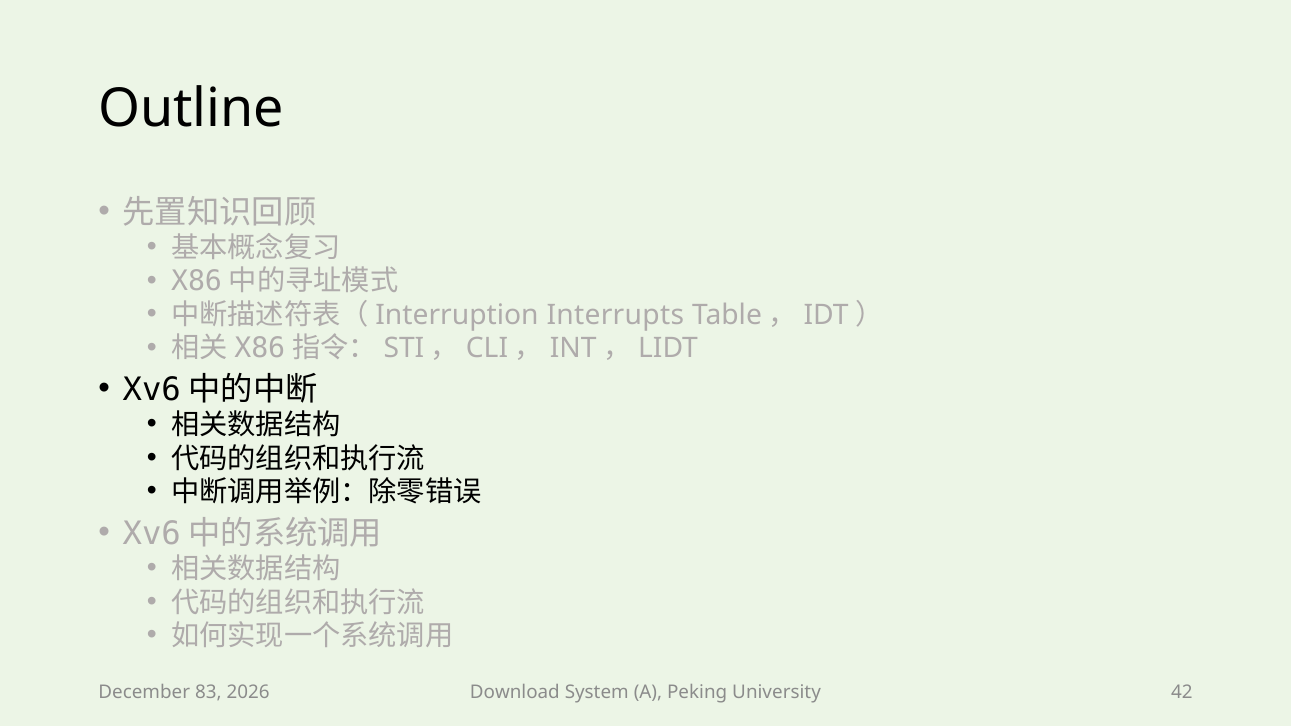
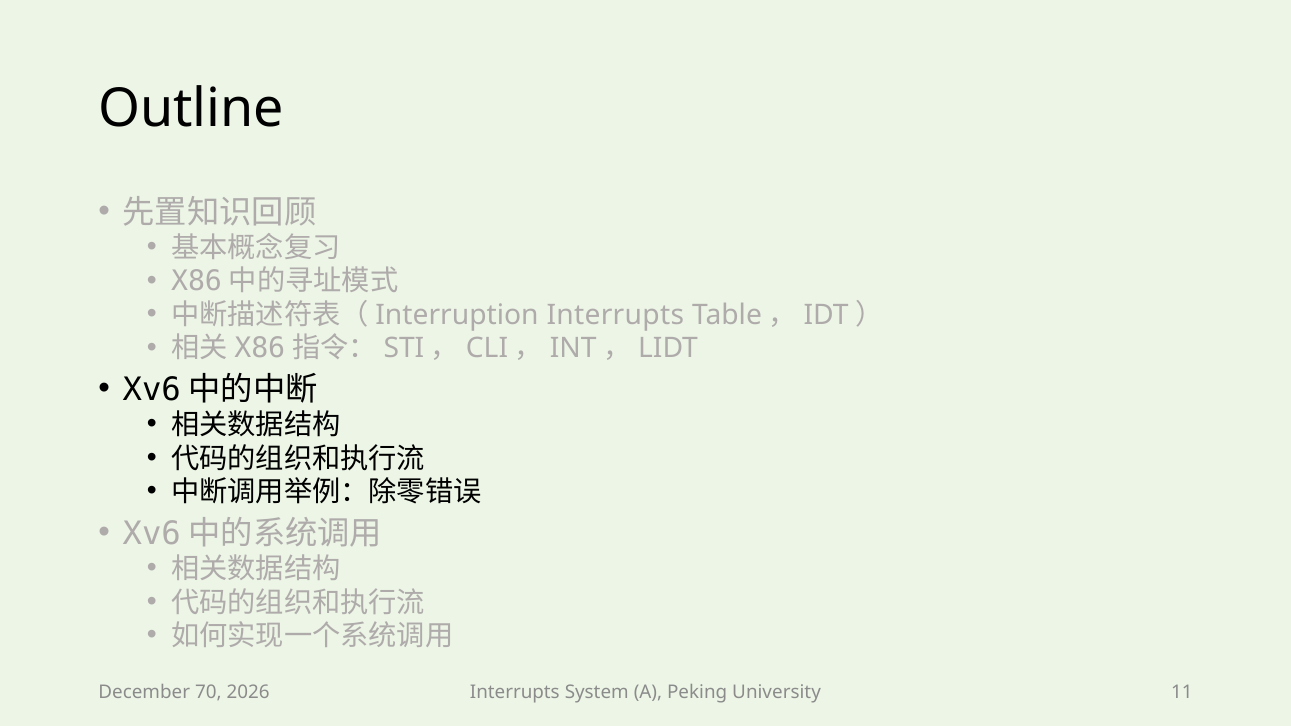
83: 83 -> 70
Download at (515, 692): Download -> Interrupts
42: 42 -> 11
